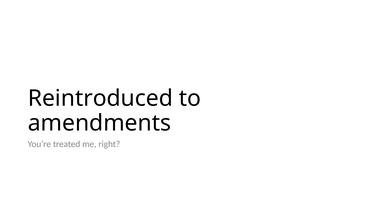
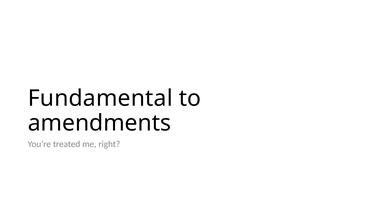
Reintroduced: Reintroduced -> Fundamental
